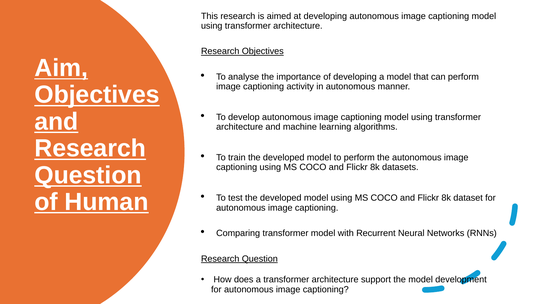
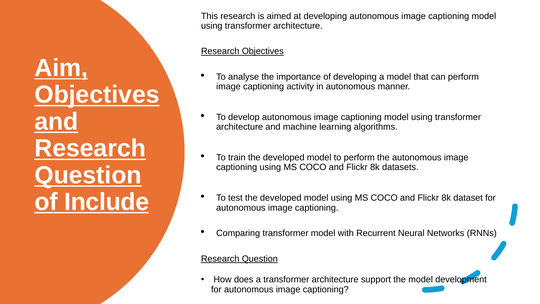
Human: Human -> Include
